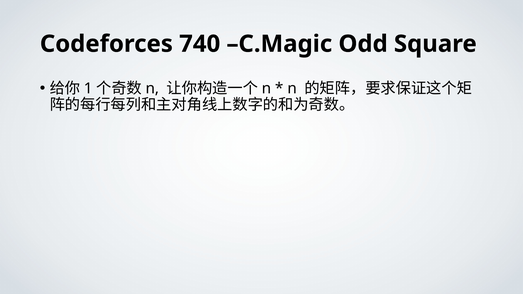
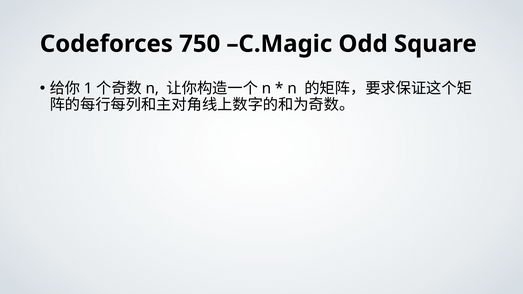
740: 740 -> 750
